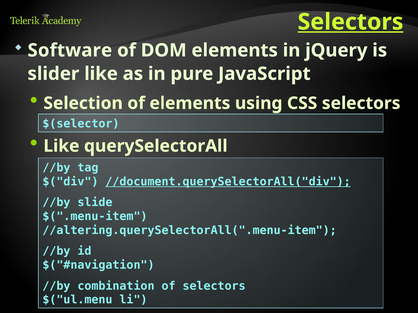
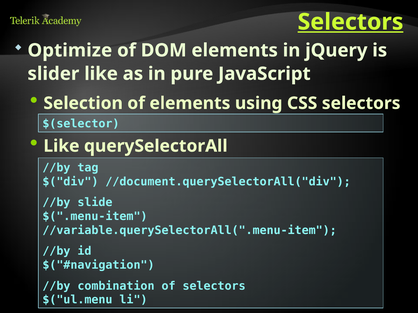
Software: Software -> Optimize
//document.querySelectorAll("div underline: present -> none
//altering.querySelectorAll(".menu-item: //altering.querySelectorAll(".menu-item -> //variable.querySelectorAll(".menu-item
